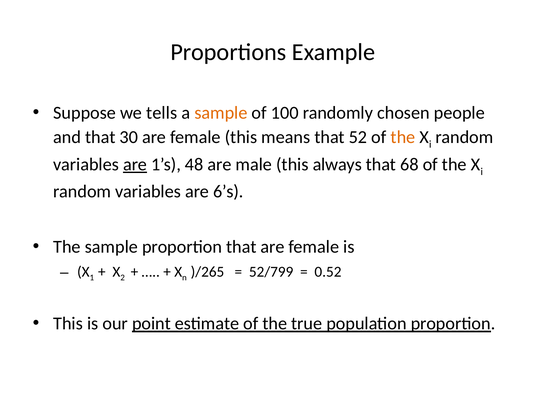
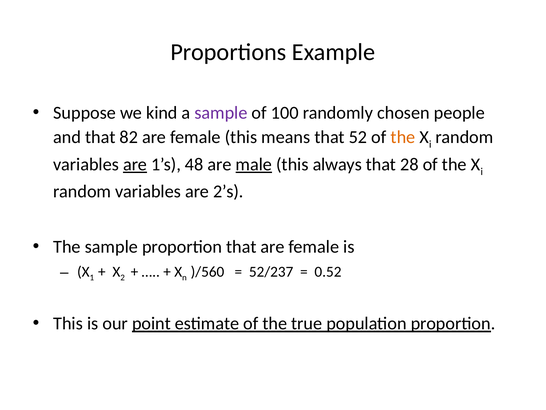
tells: tells -> kind
sample at (221, 113) colour: orange -> purple
30: 30 -> 82
male underline: none -> present
68: 68 -> 28
6’s: 6’s -> 2’s
)/265: )/265 -> )/560
52/799: 52/799 -> 52/237
